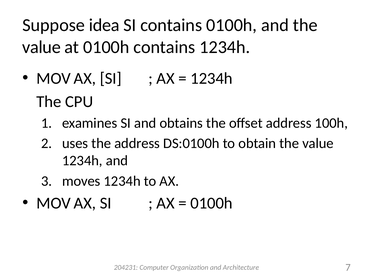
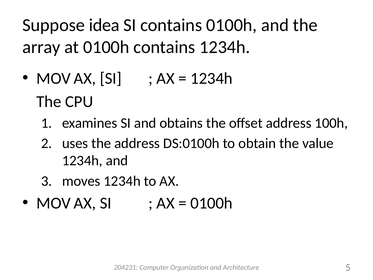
value at (41, 47): value -> array
7: 7 -> 5
